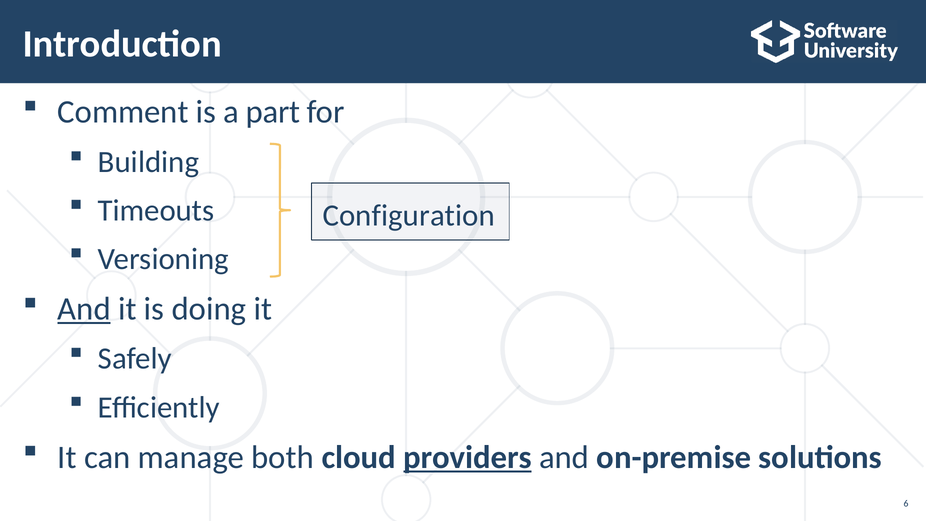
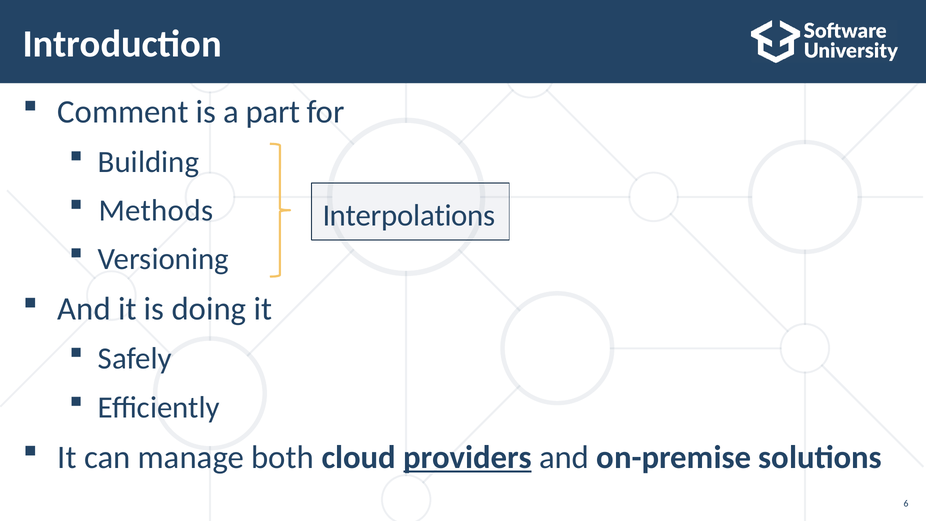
Timeouts: Timeouts -> Methods
Configuration: Configuration -> Interpolations
And at (84, 309) underline: present -> none
